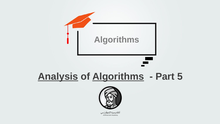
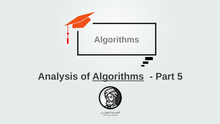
Analysis underline: present -> none
